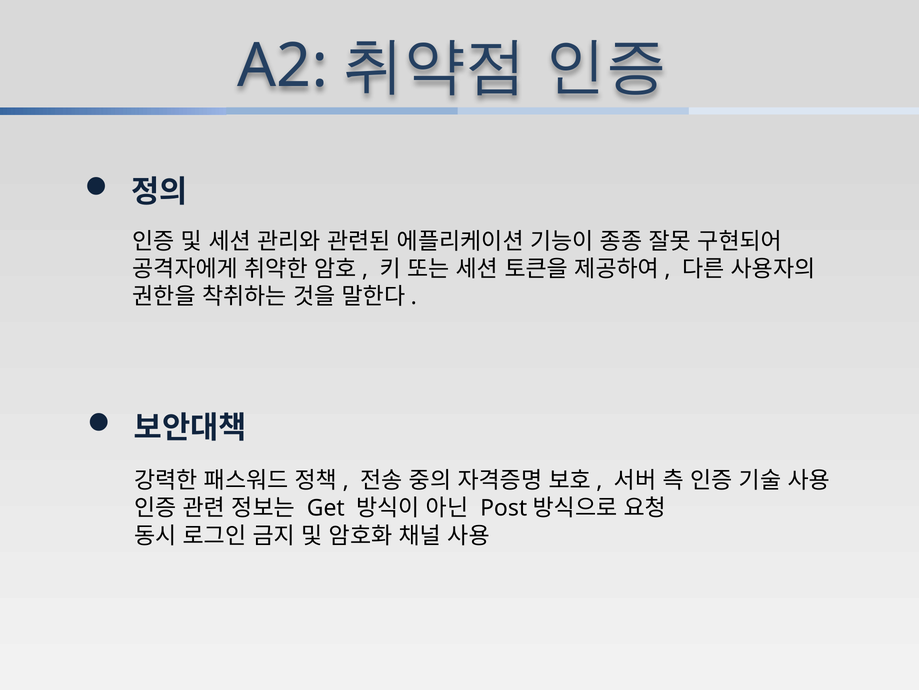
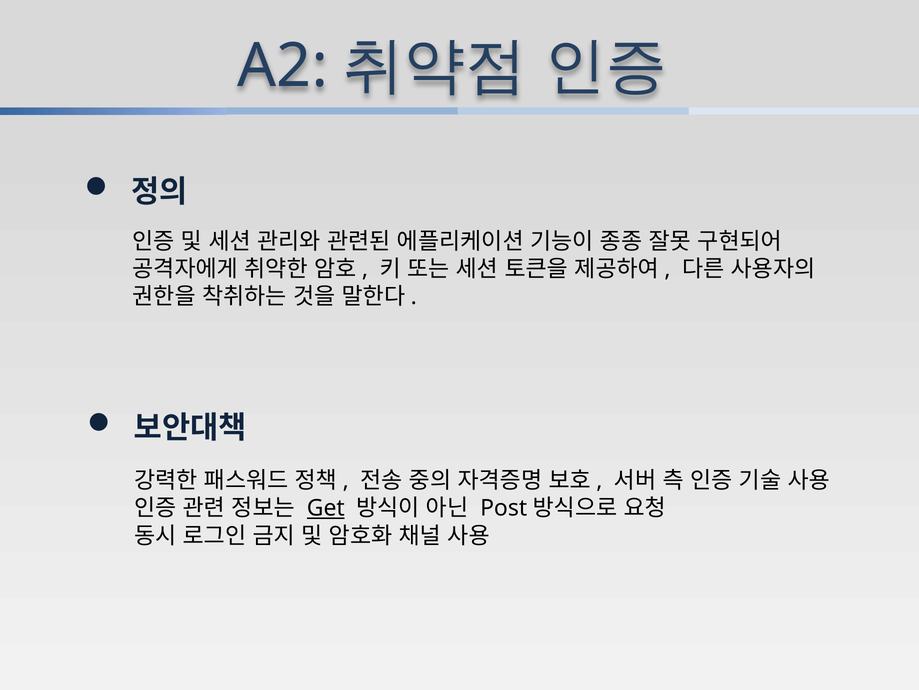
Get underline: none -> present
